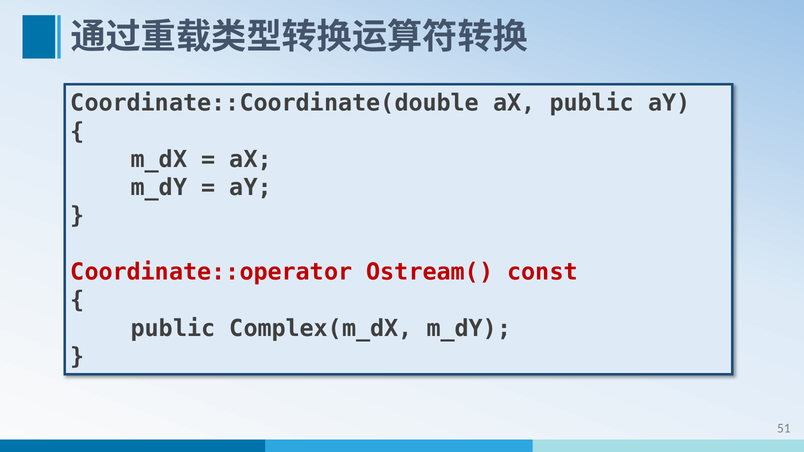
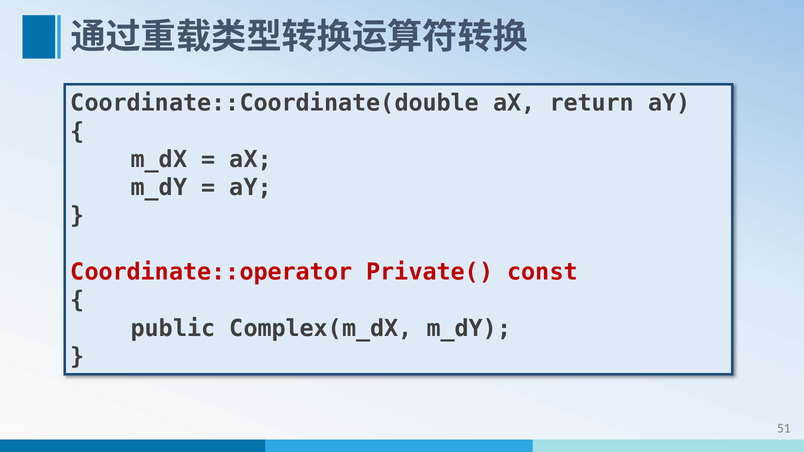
aX public: public -> return
Ostream(: Ostream( -> Private(
